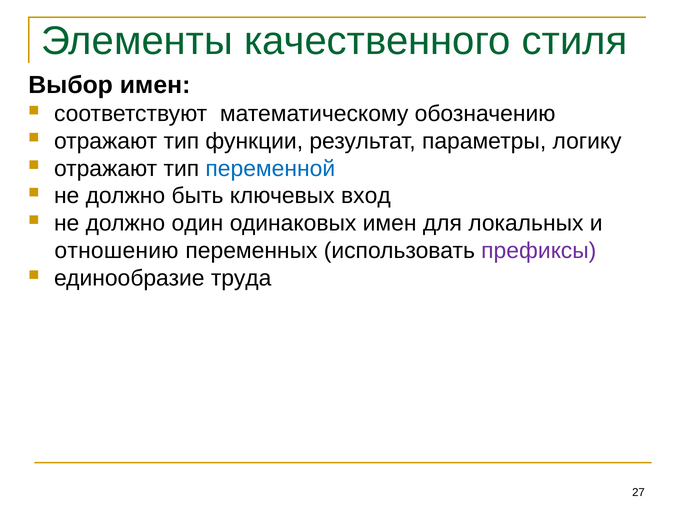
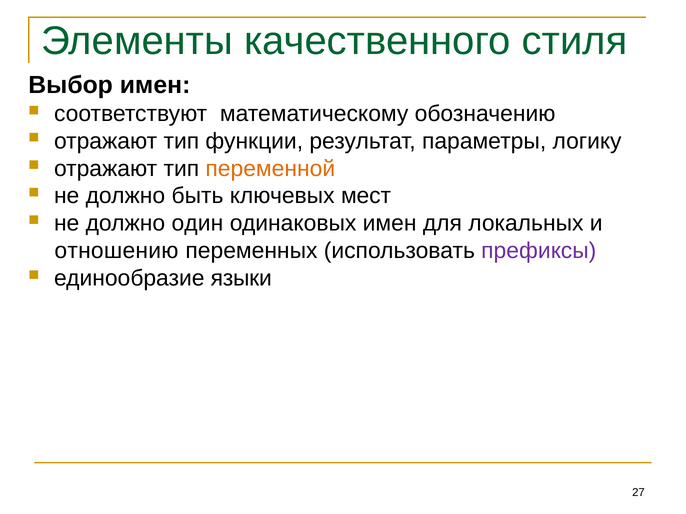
переменной colour: blue -> orange
вход: вход -> мест
труда: труда -> языки
